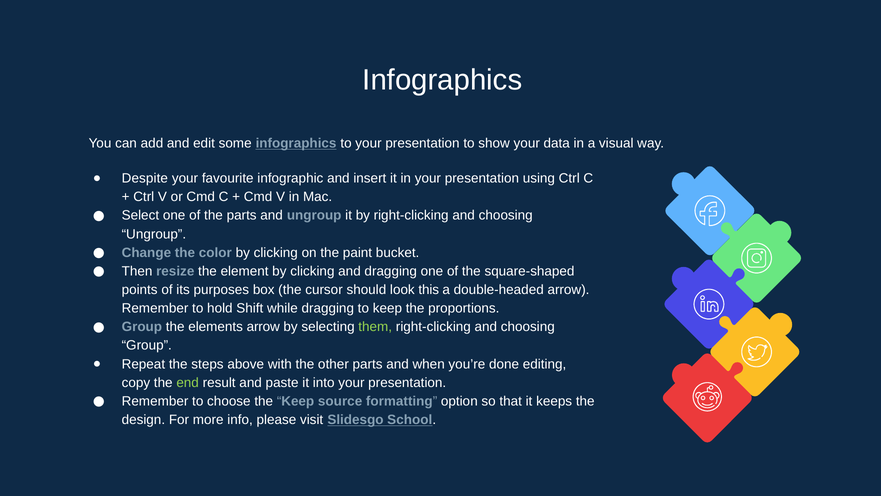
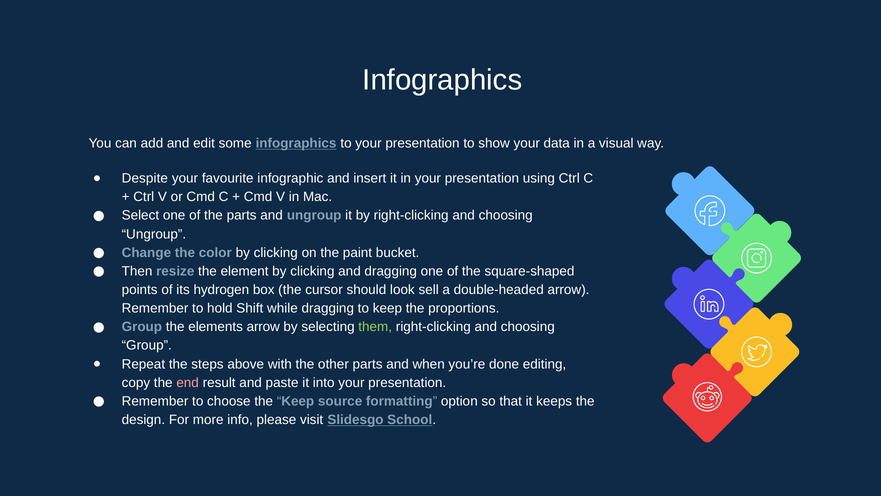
purposes: purposes -> hydrogen
this: this -> sell
end colour: light green -> pink
